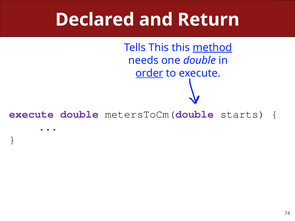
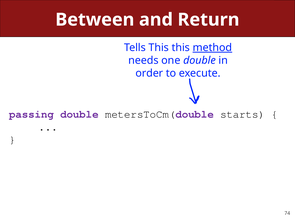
Declared: Declared -> Between
order underline: present -> none
execute at (31, 114): execute -> passing
